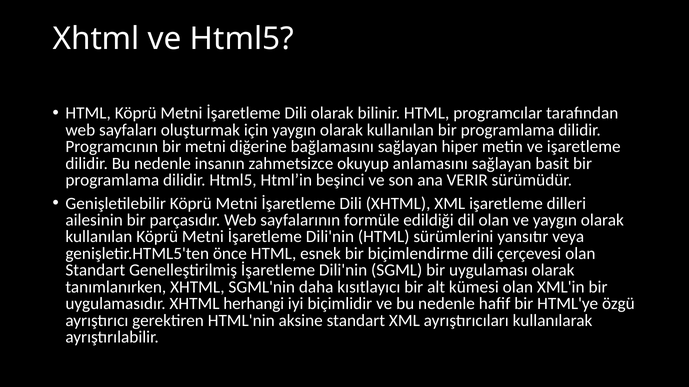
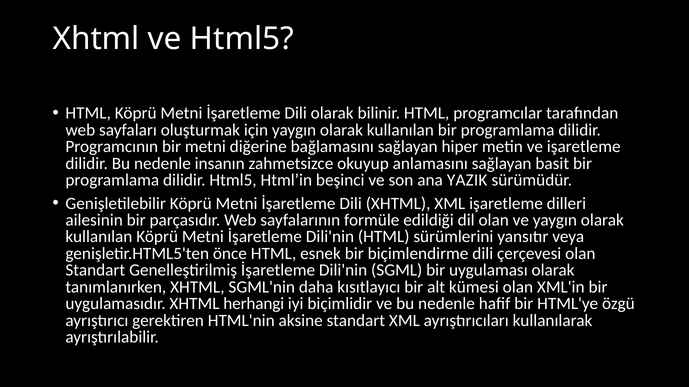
VERIR: VERIR -> YAZIK
